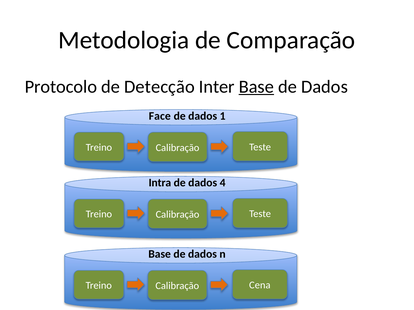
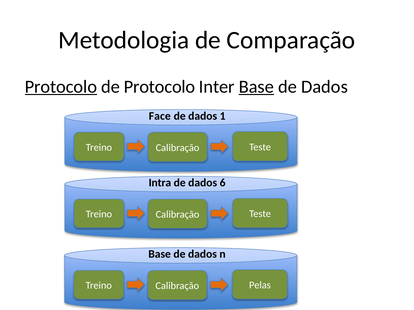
Protocolo at (61, 87) underline: none -> present
de Detecção: Detecção -> Protocolo
4: 4 -> 6
Cena: Cena -> Pelas
